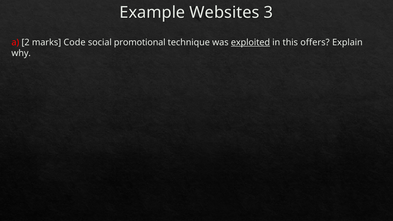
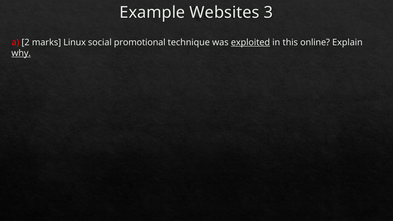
Code: Code -> Linux
offers: offers -> online
why underline: none -> present
